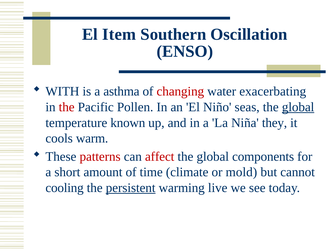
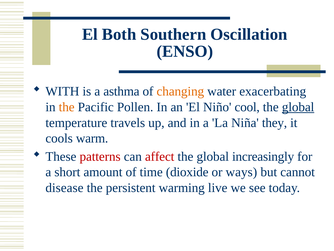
Item: Item -> Both
changing colour: red -> orange
the at (67, 107) colour: red -> orange
seas: seas -> cool
known: known -> travels
components: components -> increasingly
climate: climate -> dioxide
mold: mold -> ways
cooling: cooling -> disease
persistent underline: present -> none
